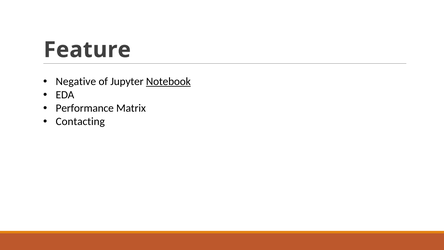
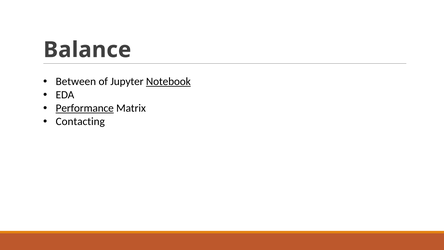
Feature: Feature -> Balance
Negative: Negative -> Between
Performance underline: none -> present
